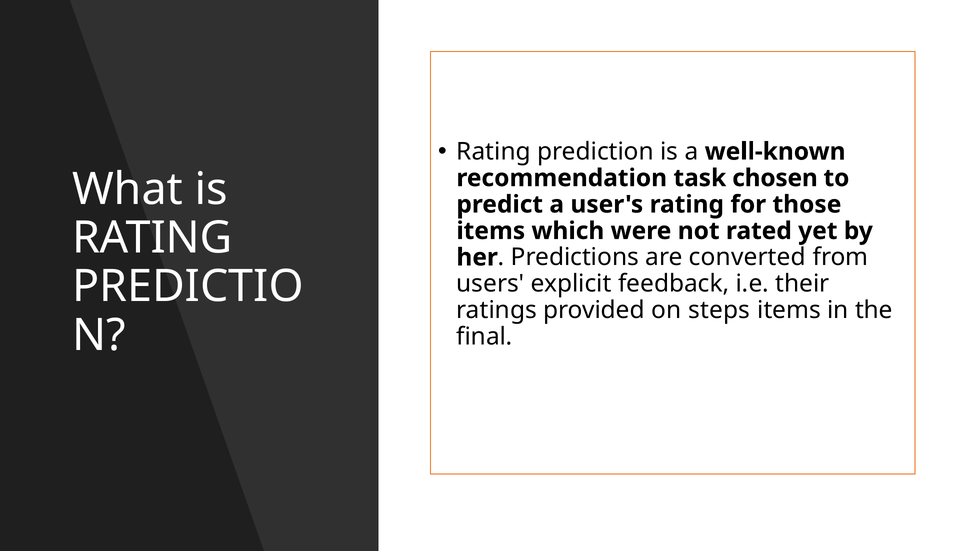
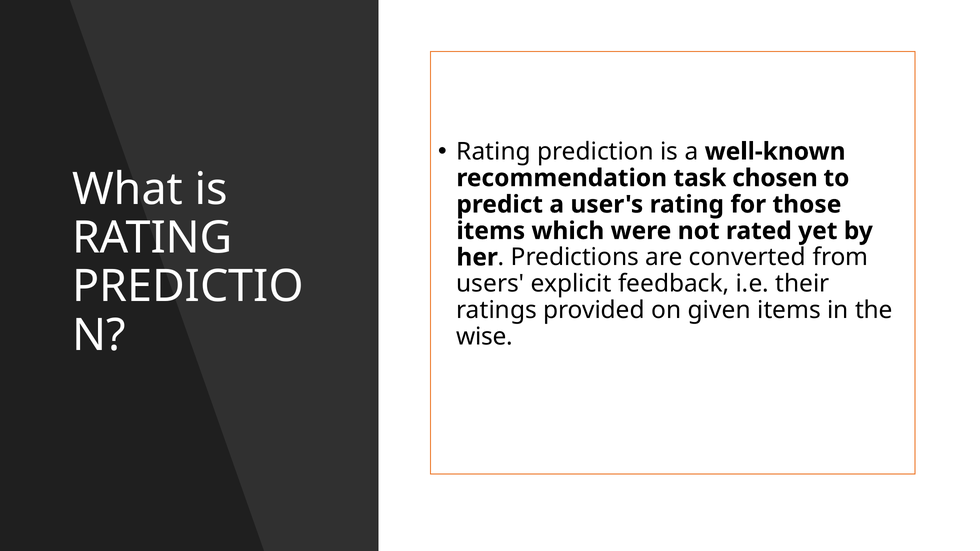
steps: steps -> given
final: final -> wise
